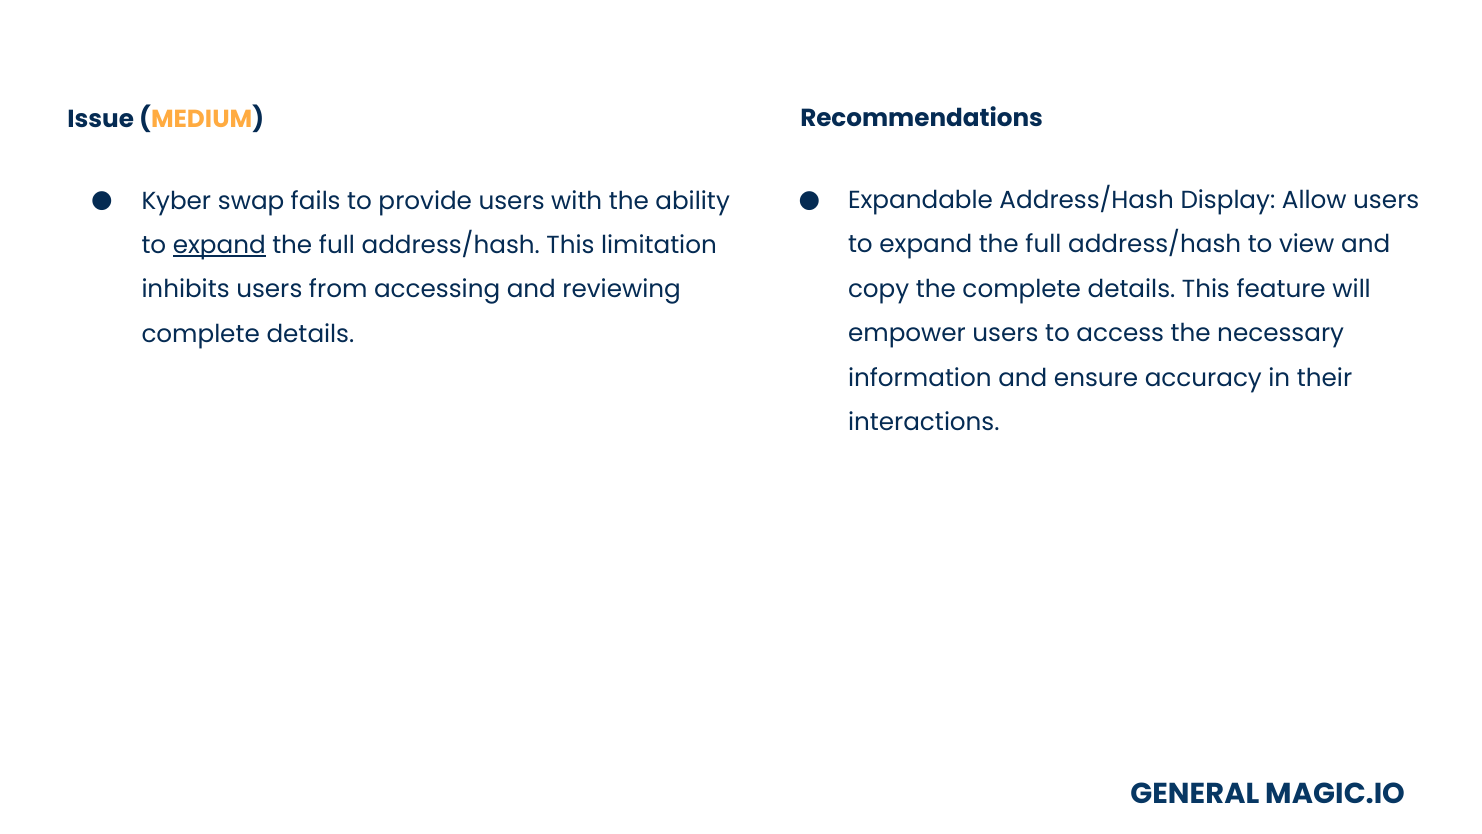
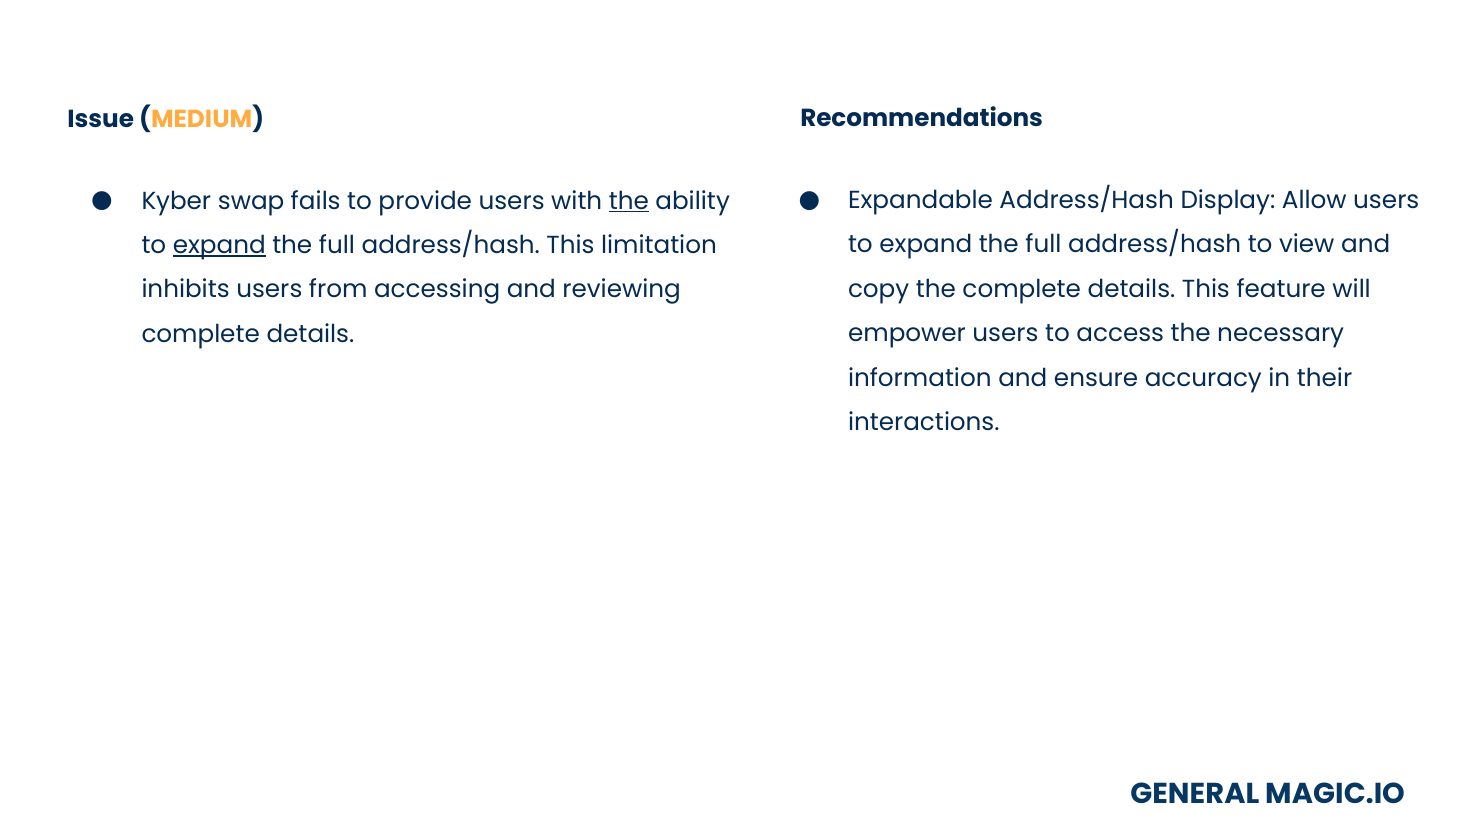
the at (629, 201) underline: none -> present
